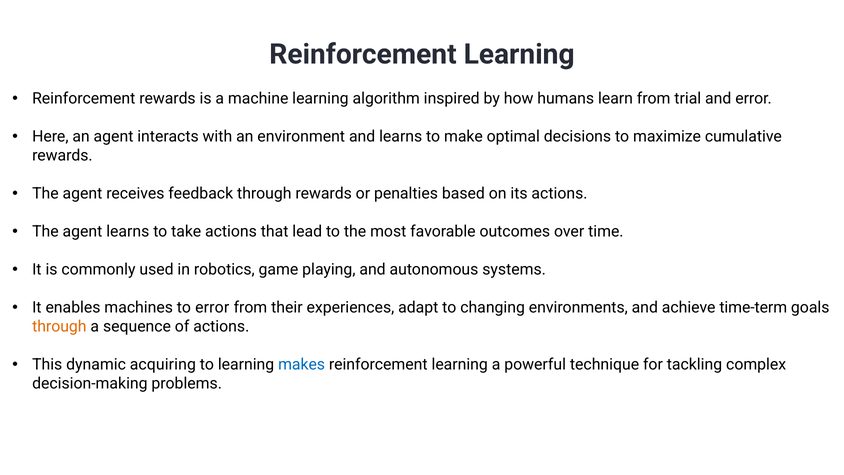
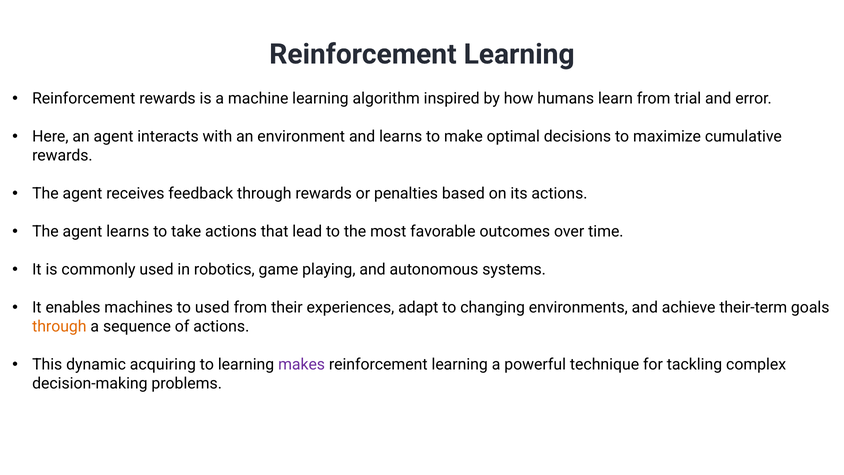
to error: error -> used
time-term: time-term -> their-term
makes colour: blue -> purple
